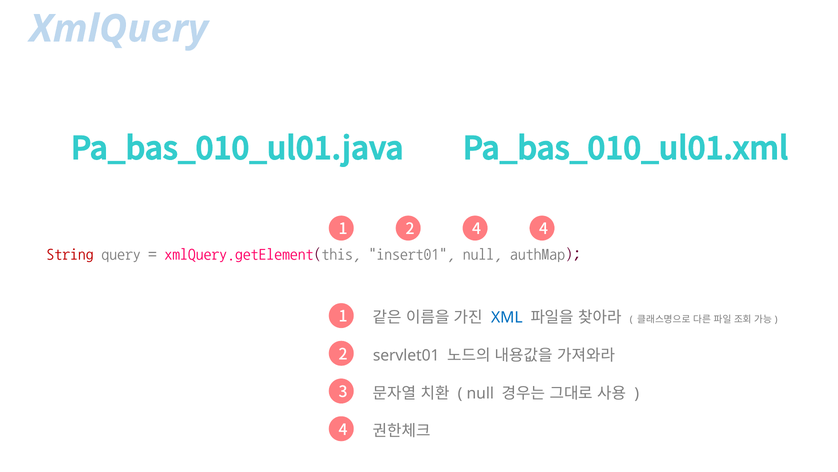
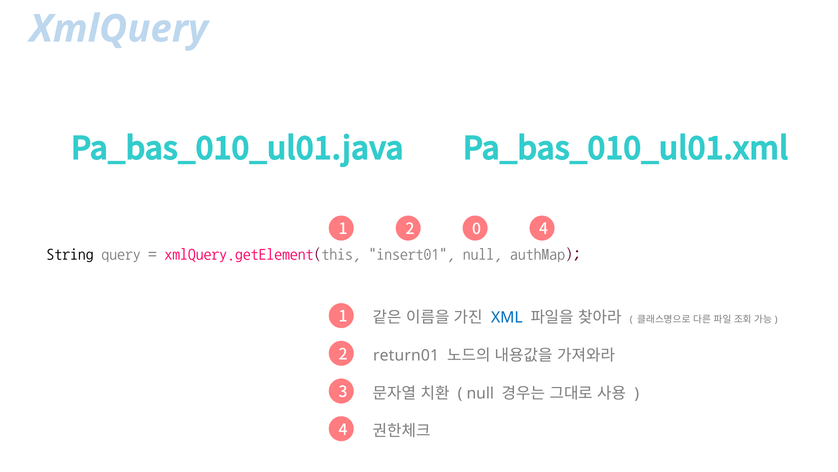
2 4: 4 -> 0
String colour: red -> black
servlet01: servlet01 -> return01
